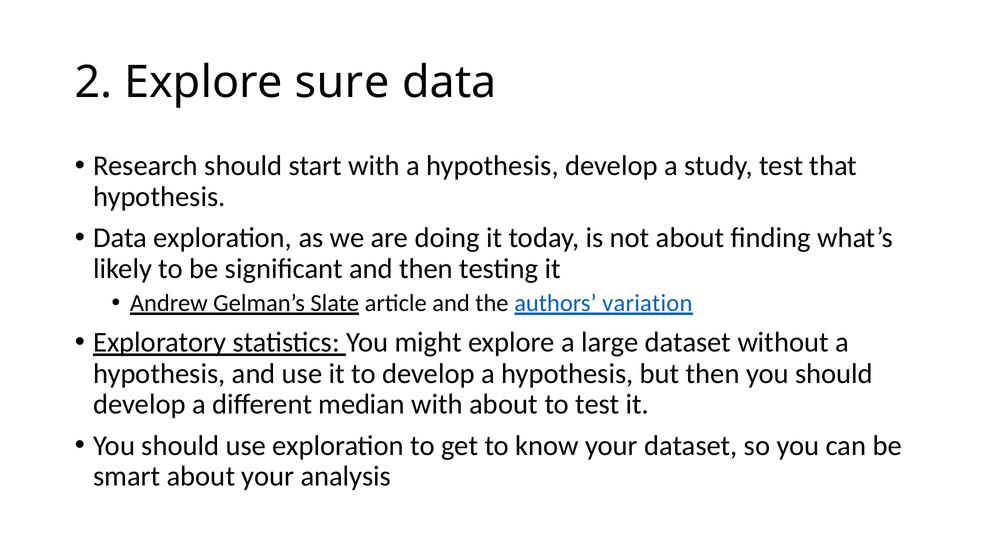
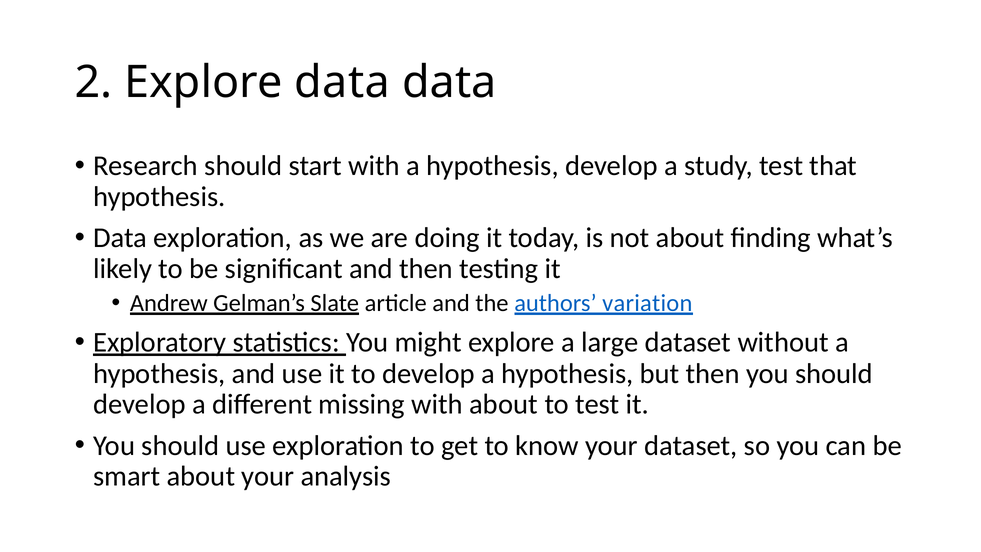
Explore sure: sure -> data
median: median -> missing
